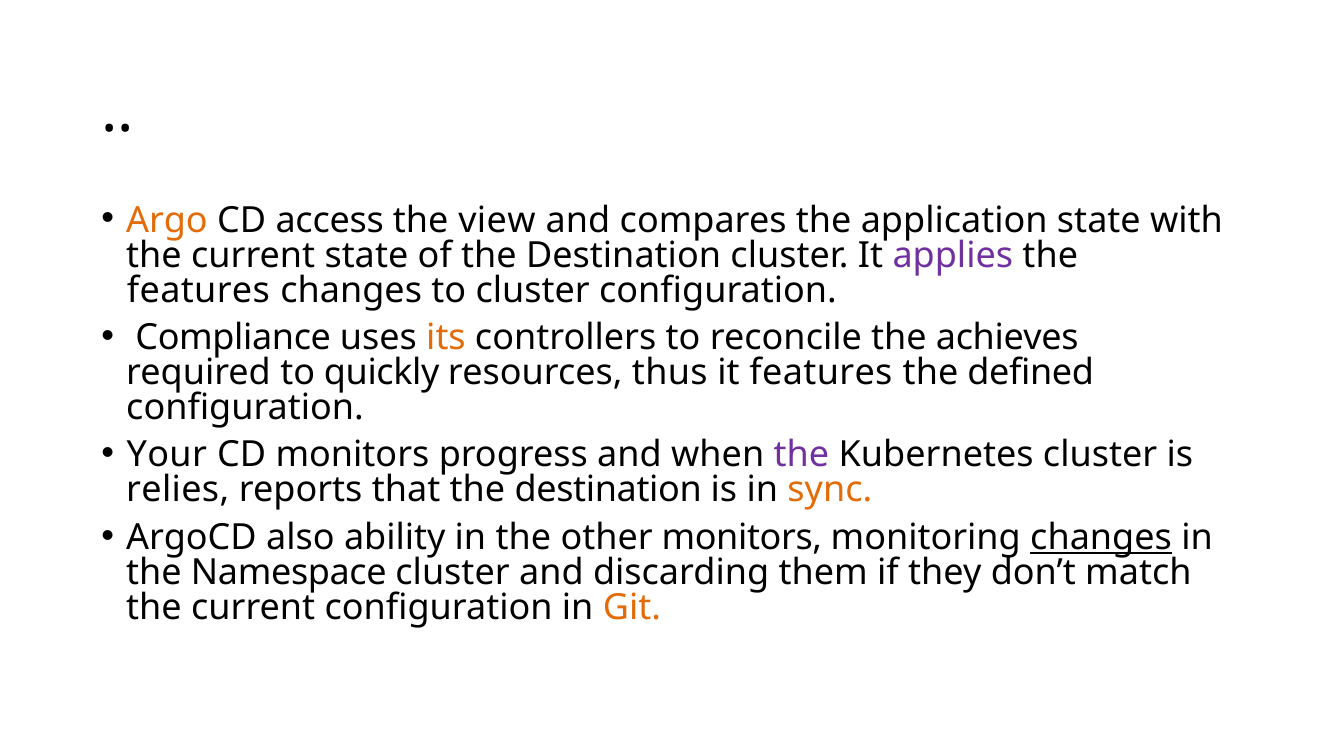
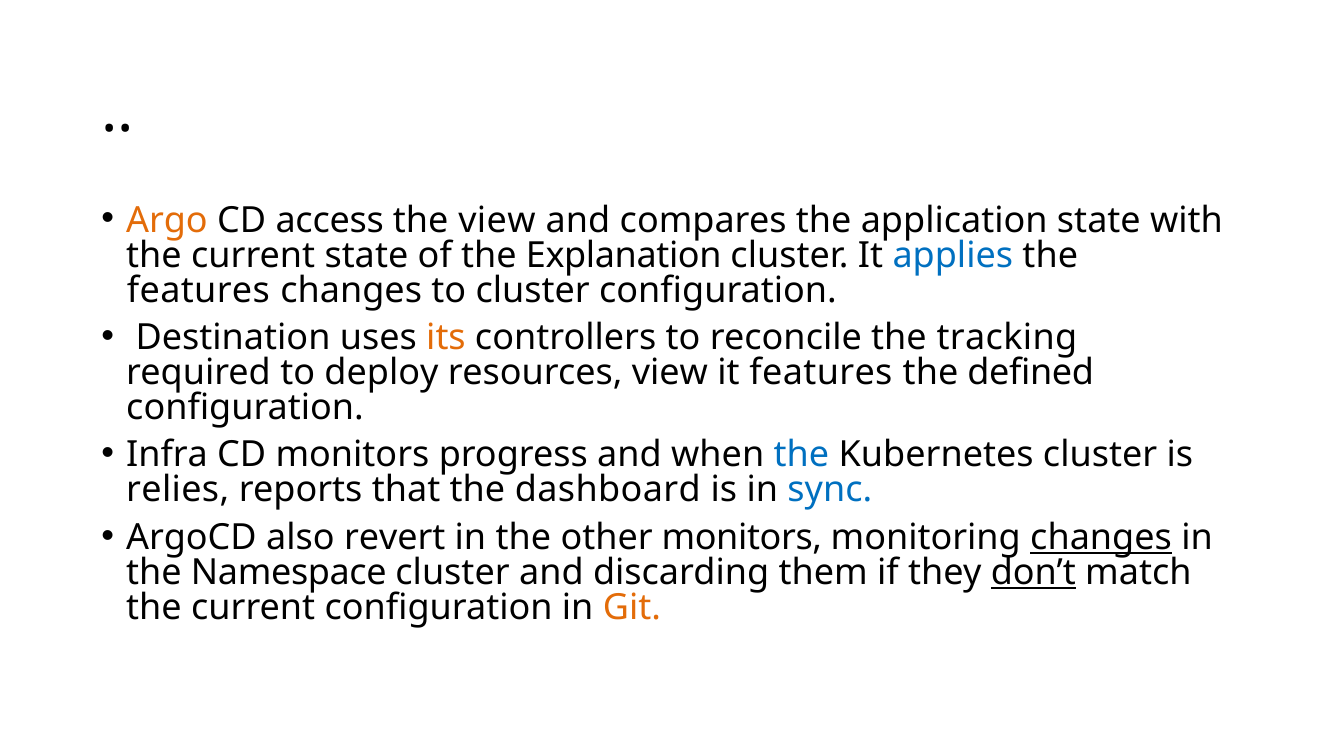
of the Destination: Destination -> Explanation
applies colour: purple -> blue
Compliance: Compliance -> Destination
achieves: achieves -> tracking
quickly: quickly -> deploy
resources thus: thus -> view
Your: Your -> Infra
the at (801, 455) colour: purple -> blue
that the destination: destination -> dashboard
sync colour: orange -> blue
ability: ability -> revert
don’t underline: none -> present
